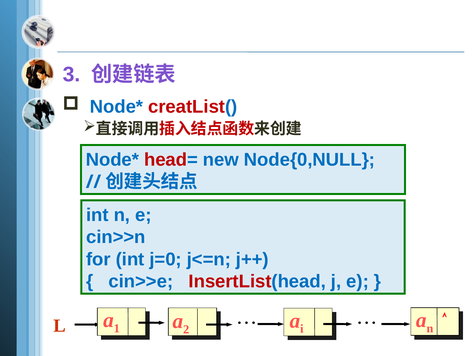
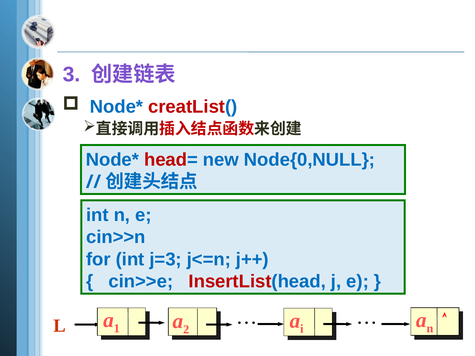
j=0: j=0 -> j=3
